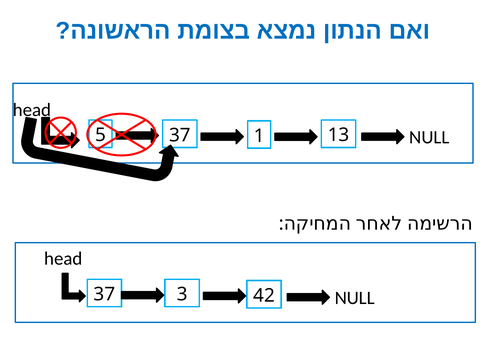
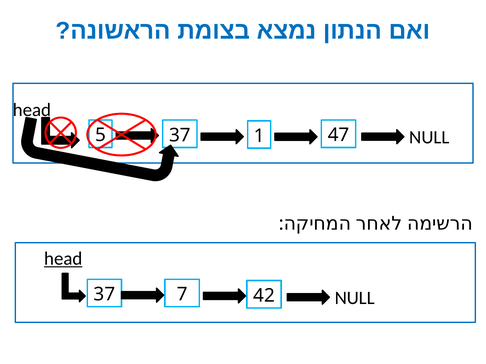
13: 13 -> 47
head at (63, 259) underline: none -> present
3: 3 -> 7
